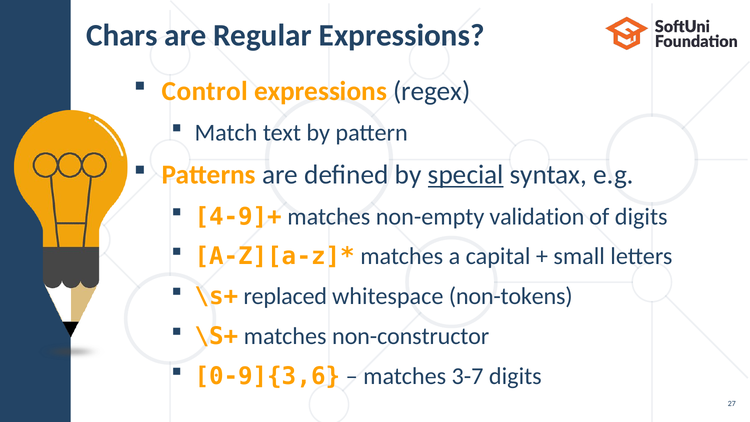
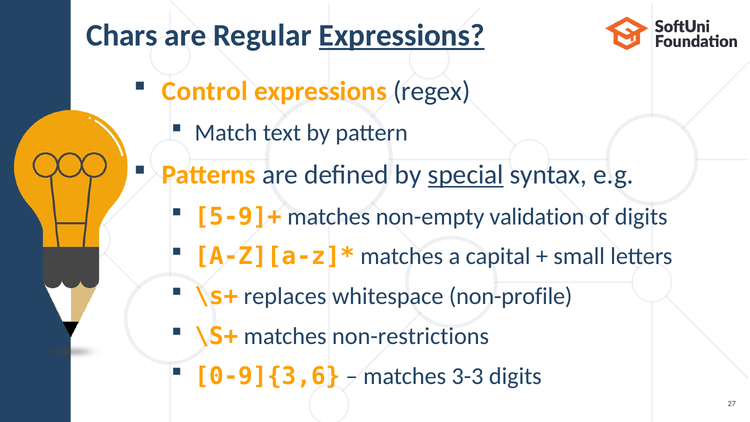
Expressions at (402, 36) underline: none -> present
4-9]+: 4-9]+ -> 5-9]+
replaced: replaced -> replaces
non-tokens: non-tokens -> non-profile
non-constructor: non-constructor -> non-restrictions
3-7: 3-7 -> 3-3
